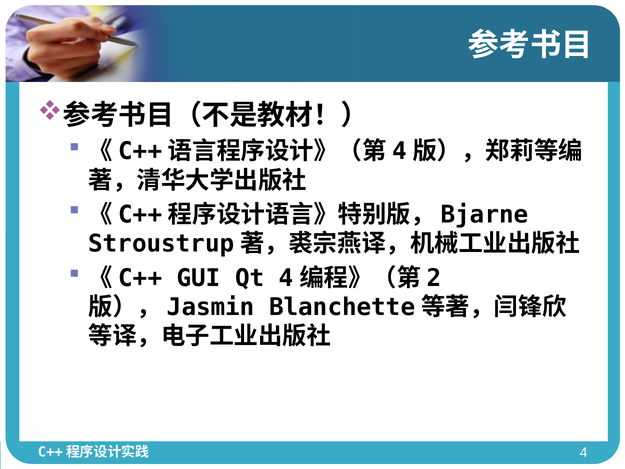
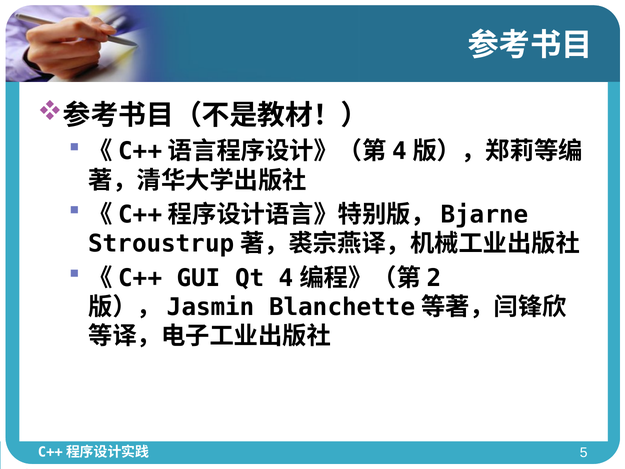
4: 4 -> 5
